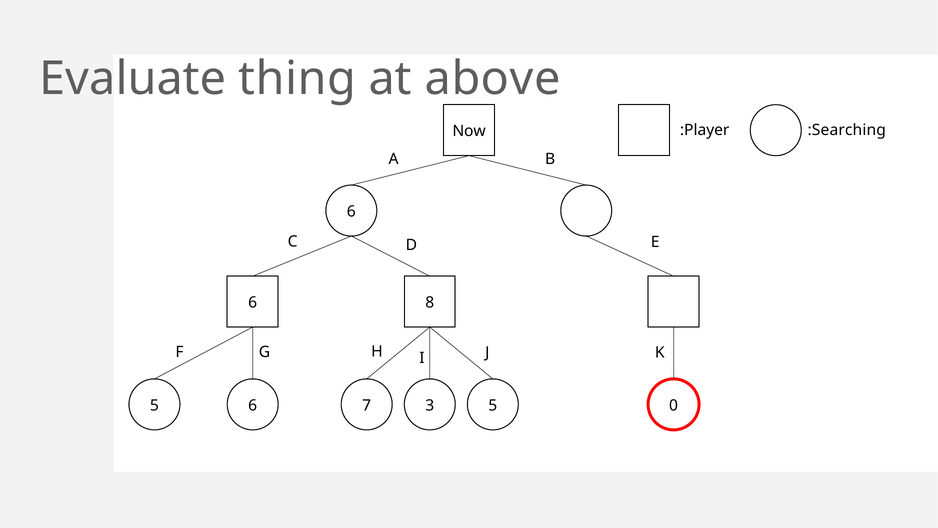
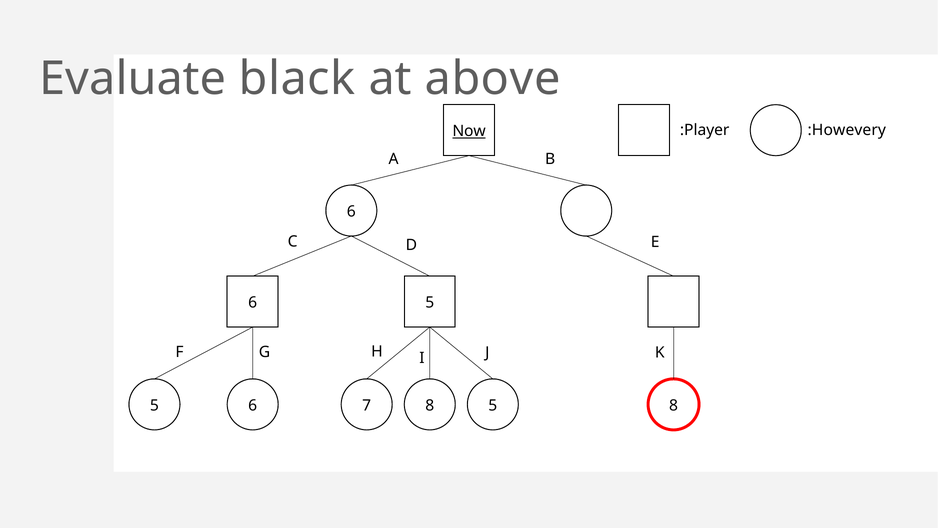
thing: thing -> black
:Searching: :Searching -> :Howevery
Now underline: none -> present
8 at (430, 302): 8 -> 5
7 3: 3 -> 8
5 0: 0 -> 8
